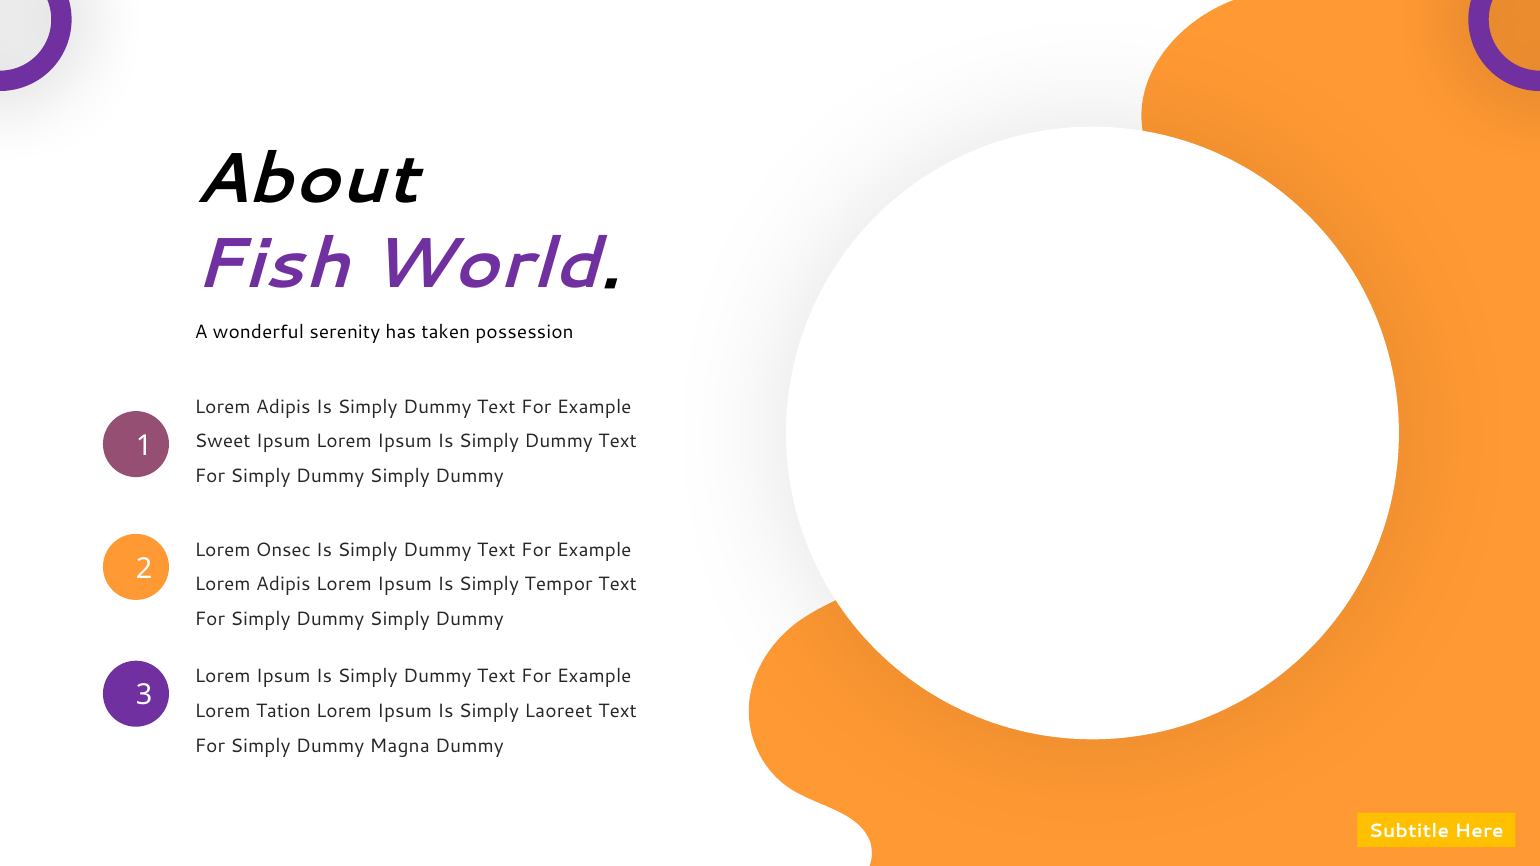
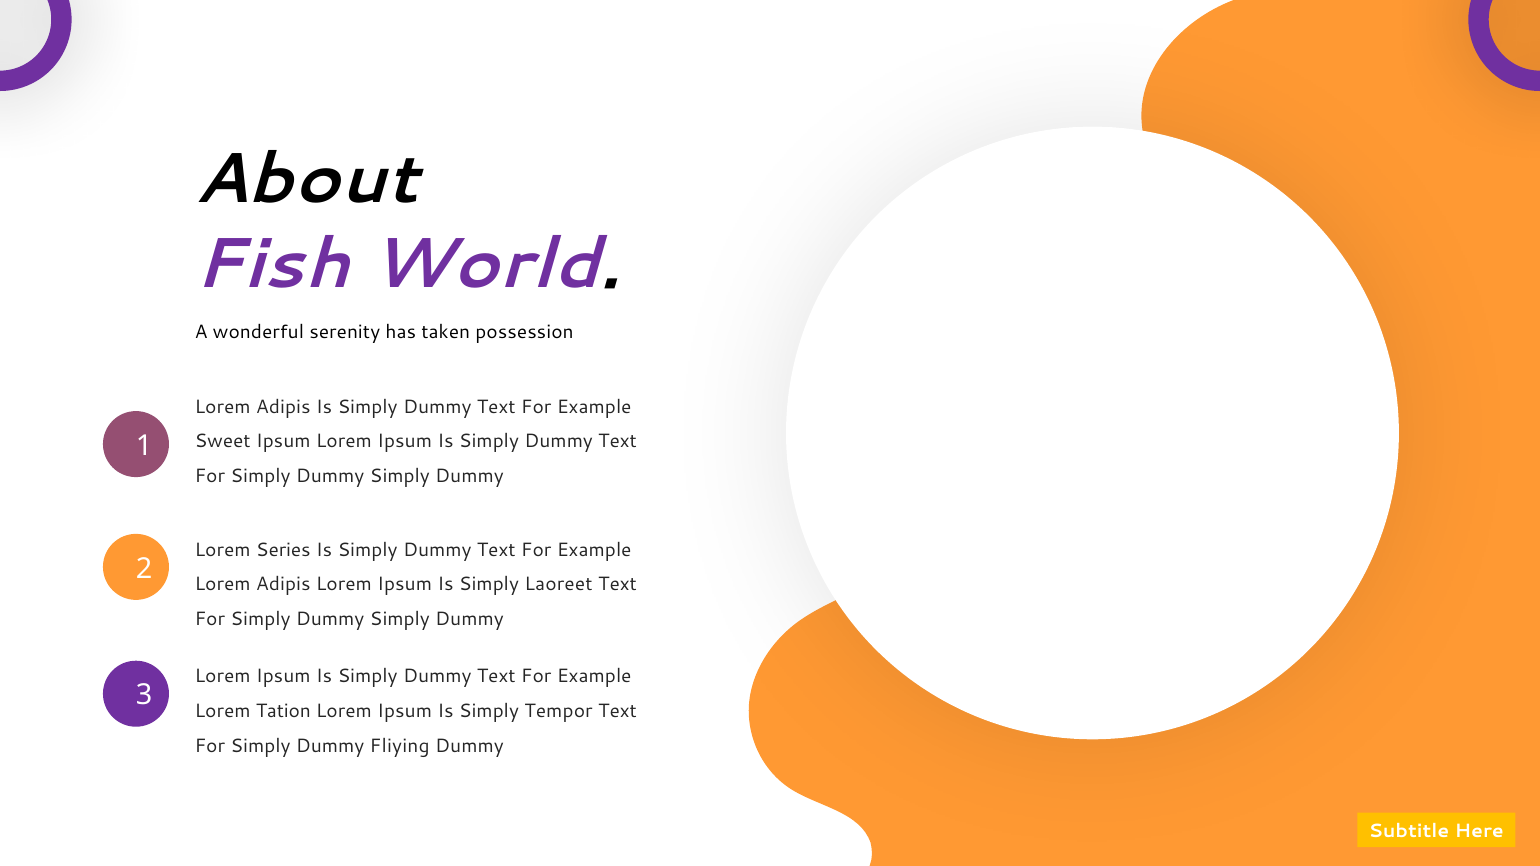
Onsec: Onsec -> Series
Tempor: Tempor -> Laoreet
Laoreet: Laoreet -> Tempor
Magna: Magna -> Fliying
